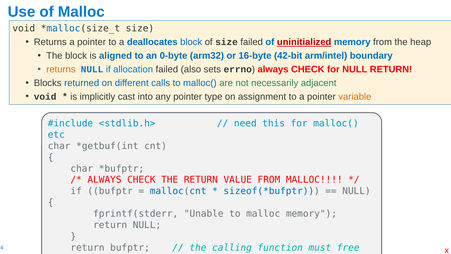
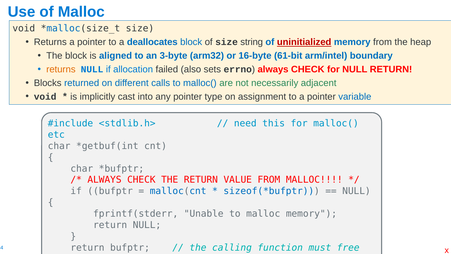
size failed: failed -> string
0-byte: 0-byte -> 3-byte
42-bit: 42-bit -> 61-bit
variable colour: orange -> blue
